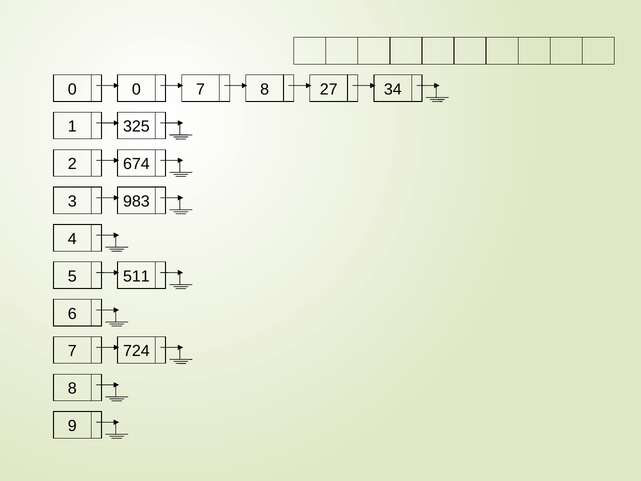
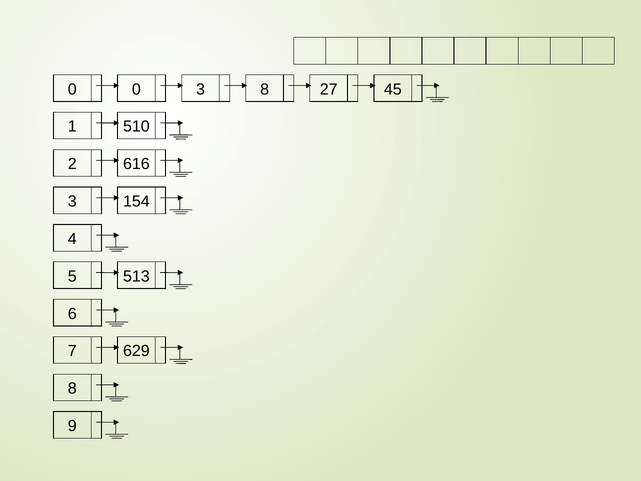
0 7: 7 -> 3
34: 34 -> 45
325: 325 -> 510
674: 674 -> 616
983: 983 -> 154
511: 511 -> 513
724: 724 -> 629
